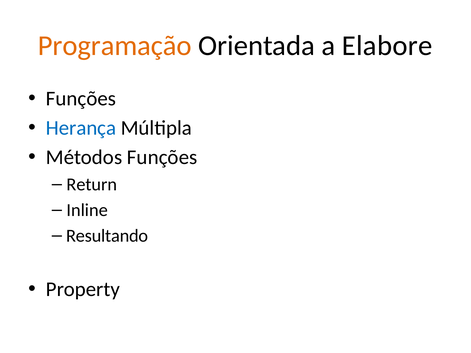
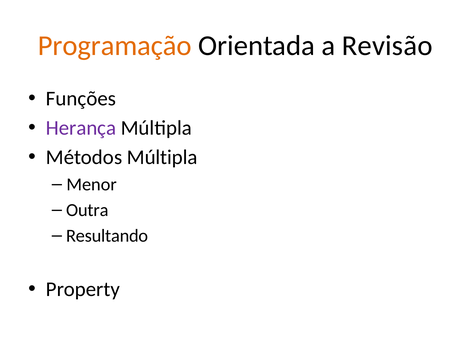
Elabore: Elabore -> Revisão
Herança colour: blue -> purple
Métodos Funções: Funções -> Múltipla
Return: Return -> Menor
Inline: Inline -> Outra
